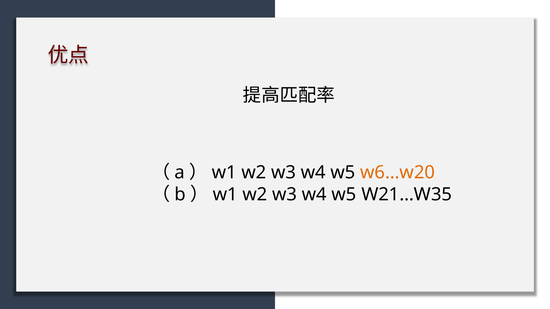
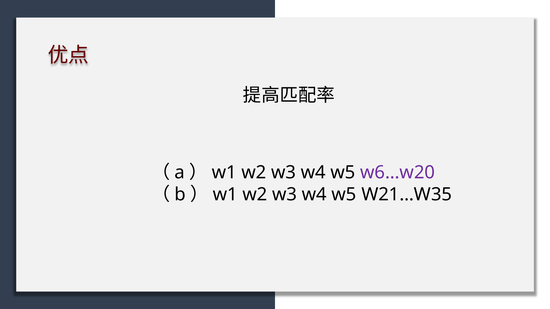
w6…w20 colour: orange -> purple
